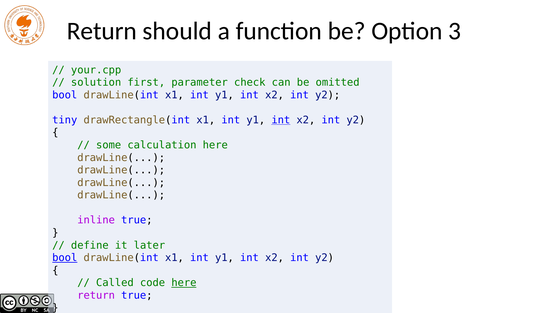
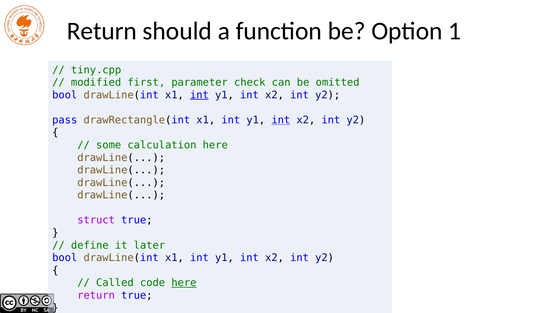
3: 3 -> 1
your.cpp: your.cpp -> tiny.cpp
solution: solution -> modified
int at (199, 95) underline: none -> present
tiny: tiny -> pass
inline: inline -> struct
bool at (65, 258) underline: present -> none
